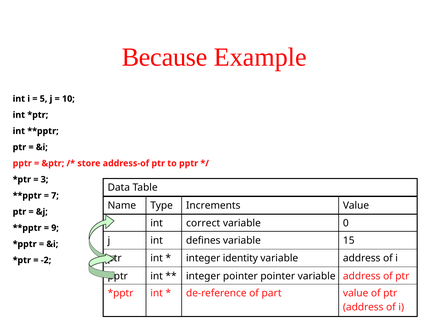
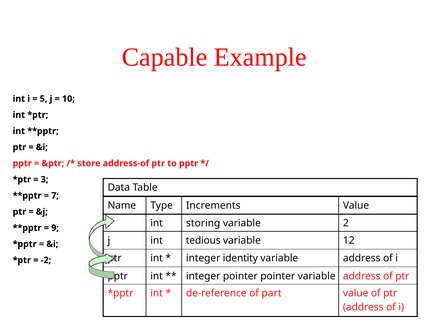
Because: Because -> Capable
correct: correct -> storing
0: 0 -> 2
defines: defines -> tedious
15: 15 -> 12
